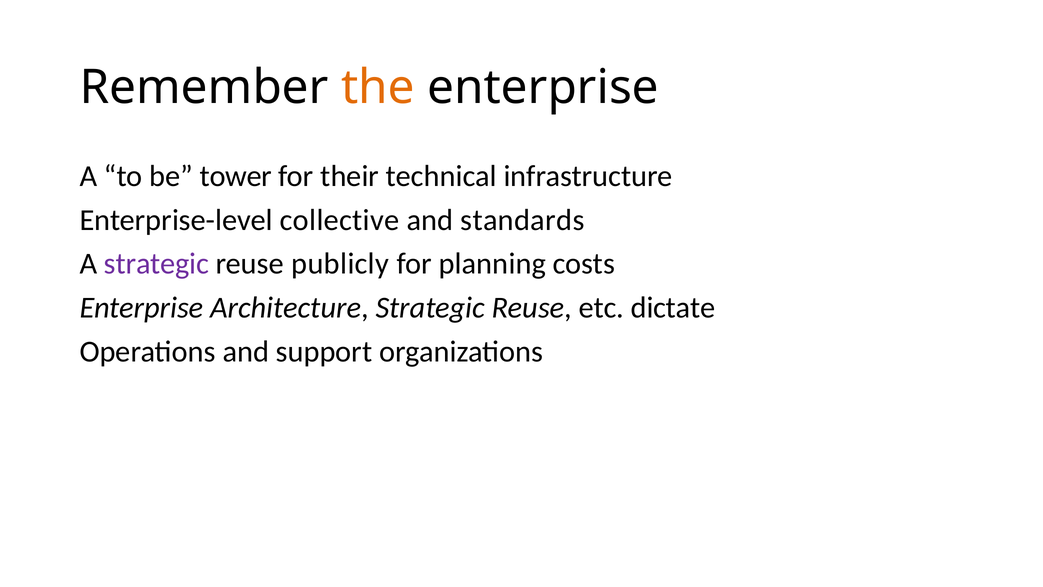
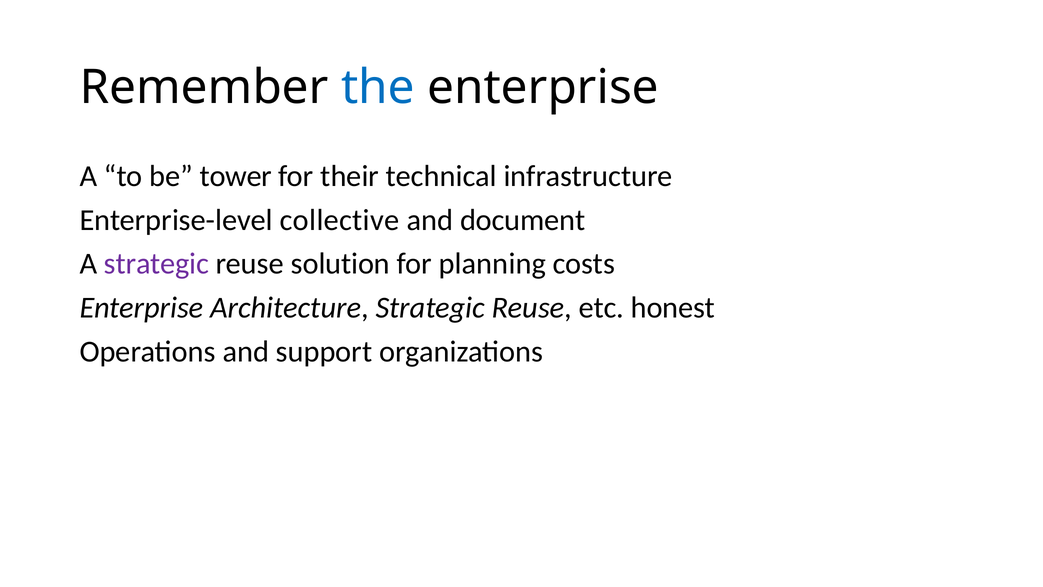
the colour: orange -> blue
standards: standards -> document
publicly: publicly -> solution
dictate: dictate -> honest
